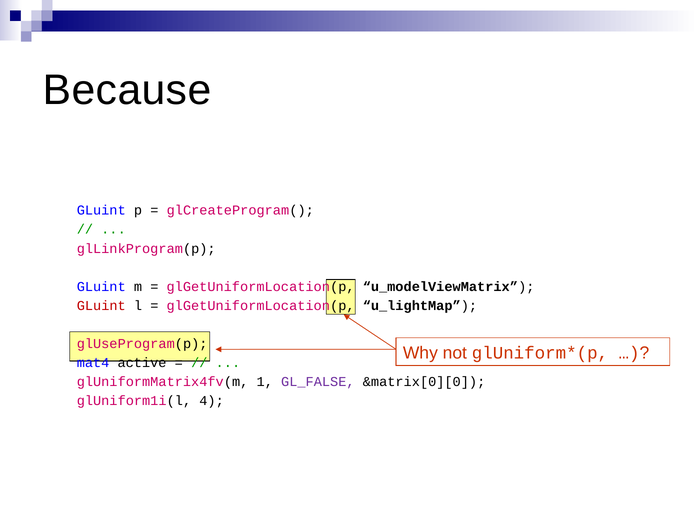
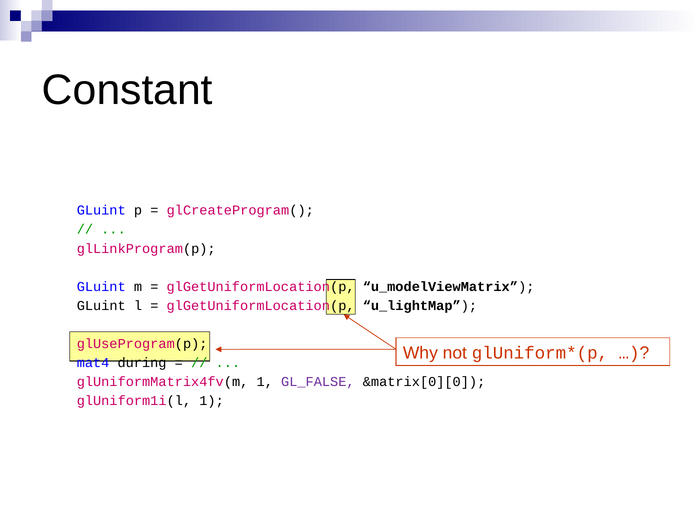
Because: Because -> Constant
GLuint at (101, 306) colour: red -> black
active: active -> during
glUniform1i(l 4: 4 -> 1
